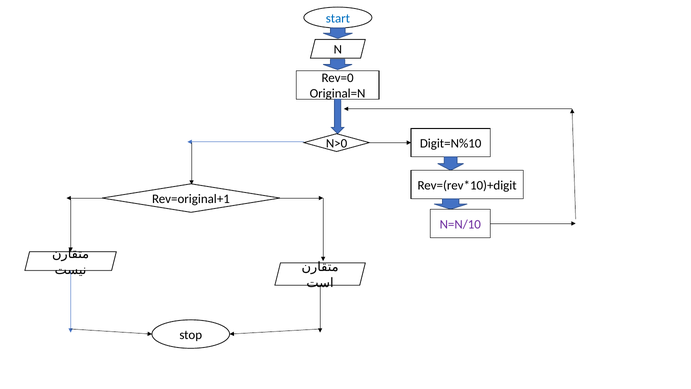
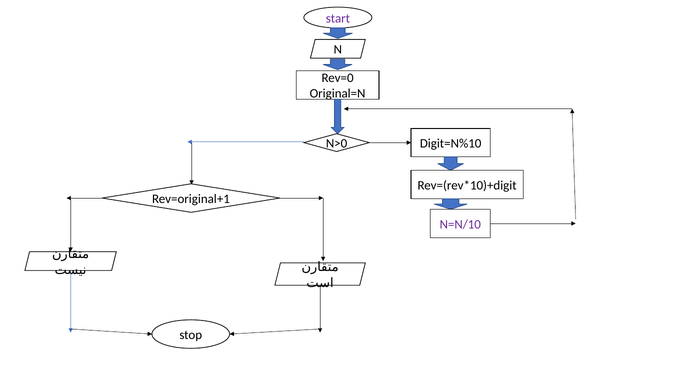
start colour: blue -> purple
